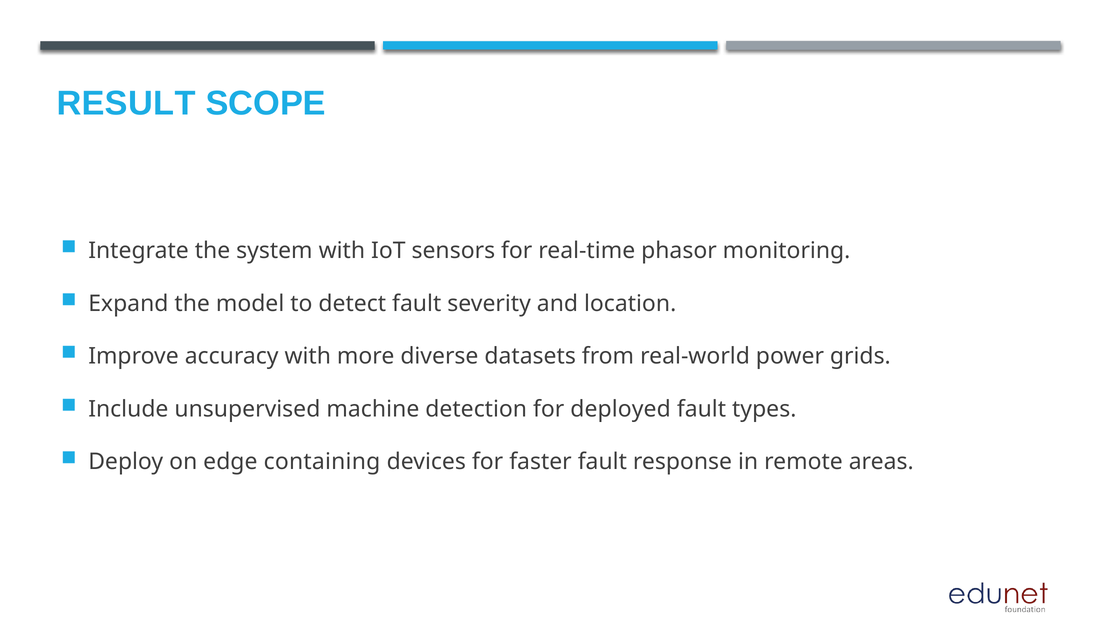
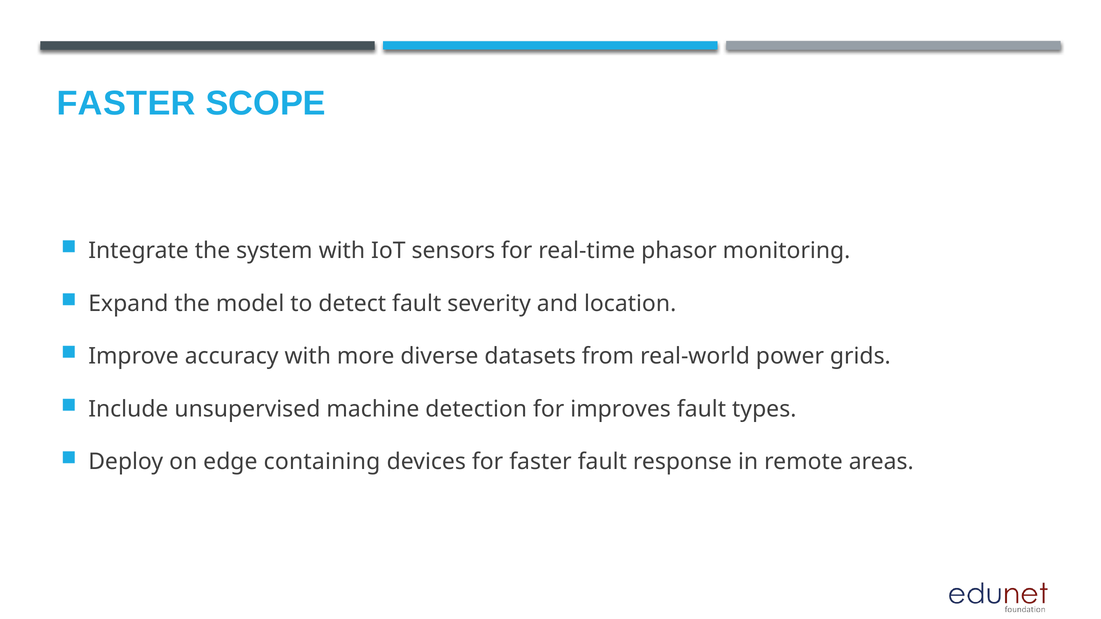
RESULT at (126, 103): RESULT -> FASTER
deployed: deployed -> improves
